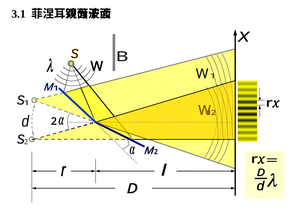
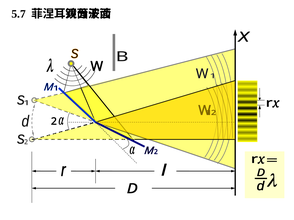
3.1: 3.1 -> 5.7
